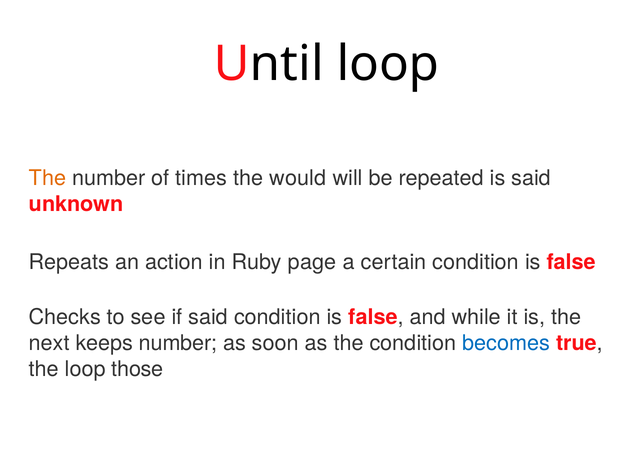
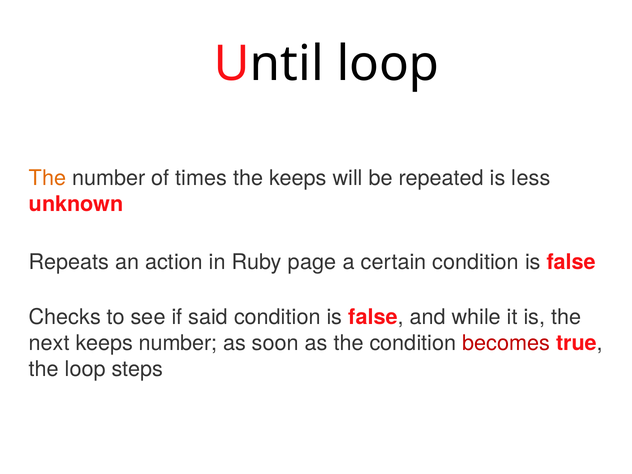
the would: would -> keeps
is said: said -> less
becomes colour: blue -> red
those: those -> steps
